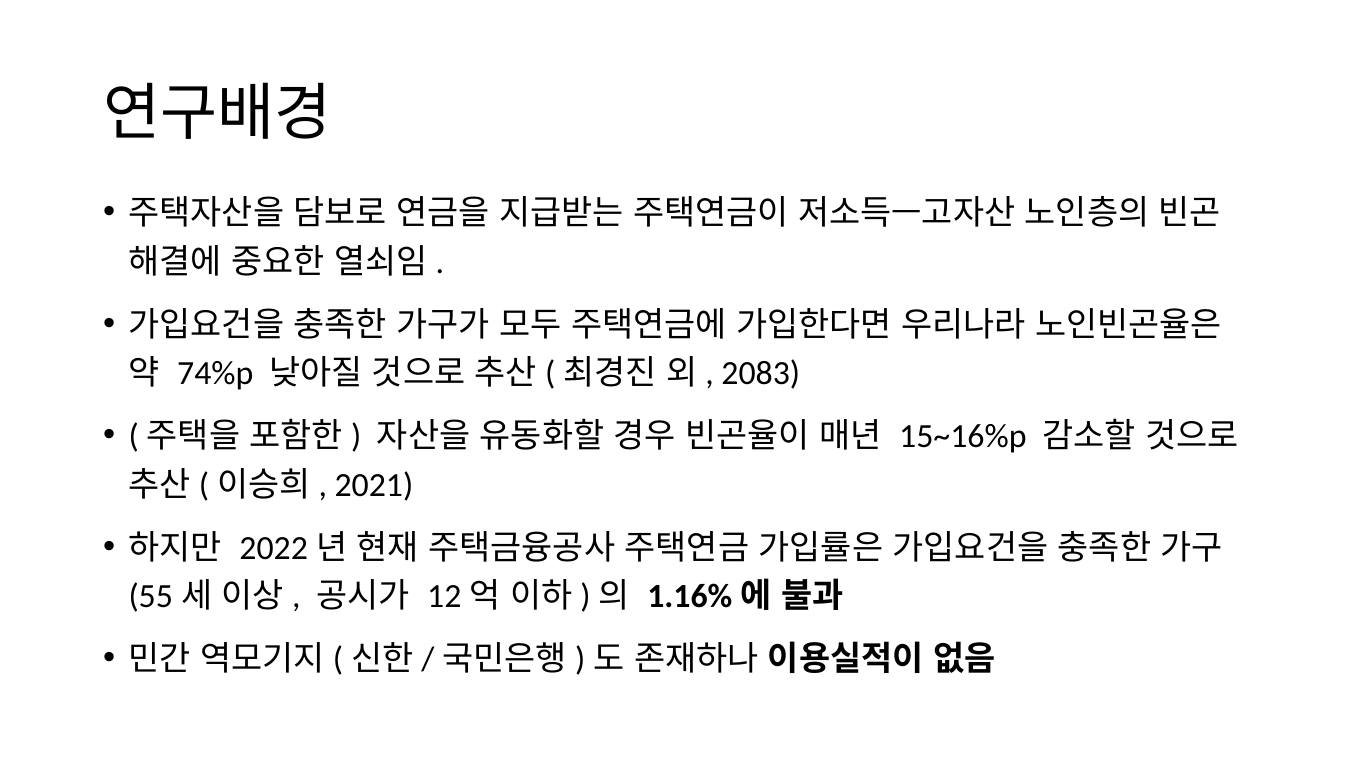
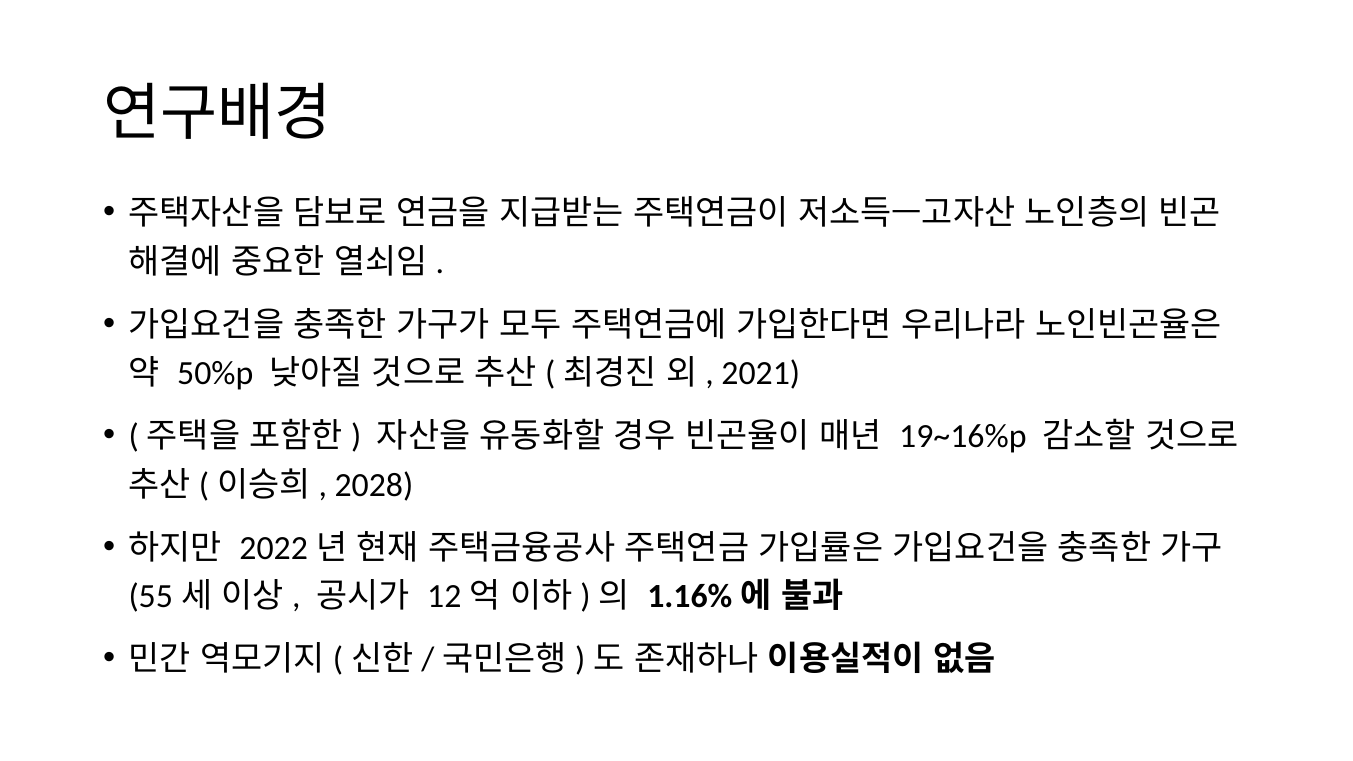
74%p: 74%p -> 50%p
2083: 2083 -> 2021
15~16%p: 15~16%p -> 19~16%p
2021: 2021 -> 2028
